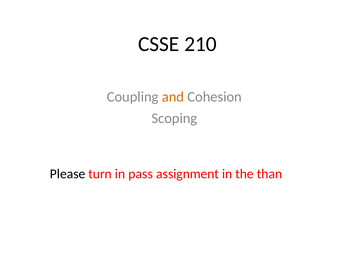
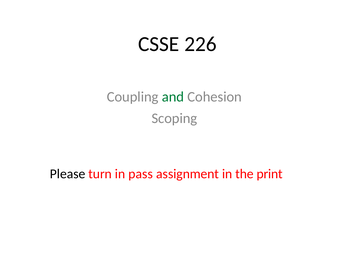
210: 210 -> 226
and colour: orange -> green
than: than -> print
